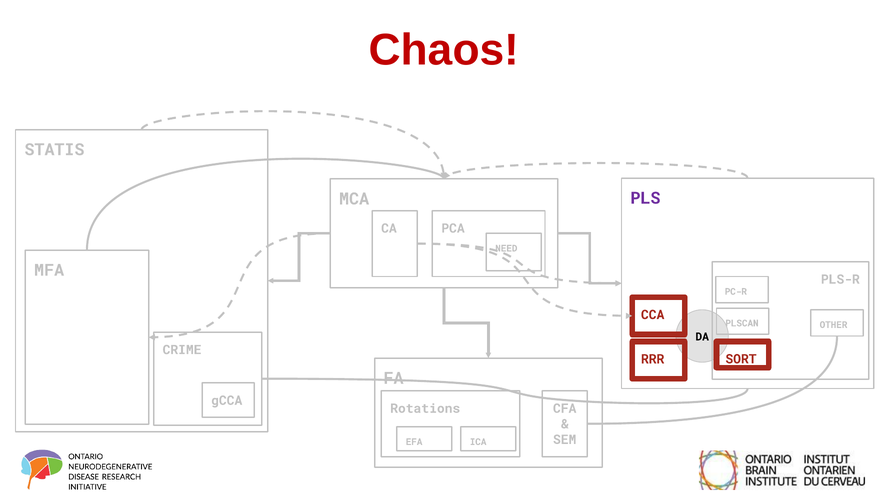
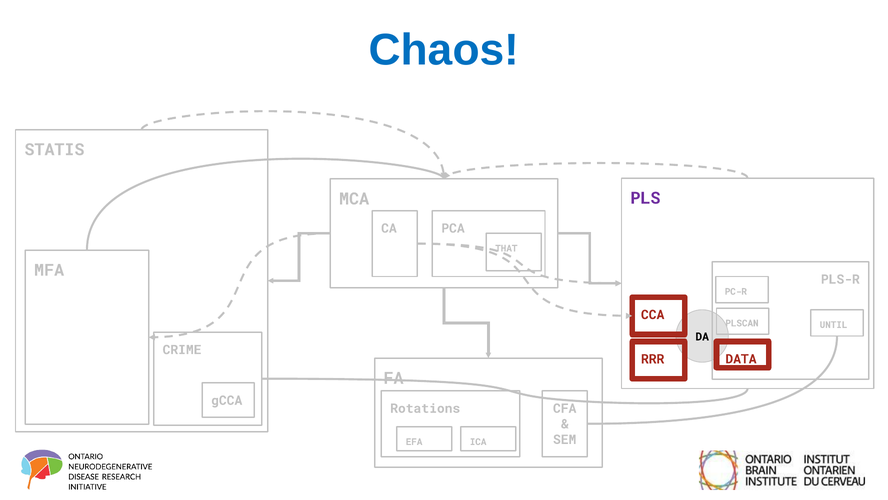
Chaos colour: red -> blue
NEED: NEED -> THAT
OTHER: OTHER -> UNTIL
SORT: SORT -> DATA
